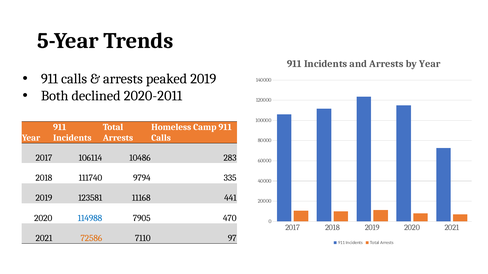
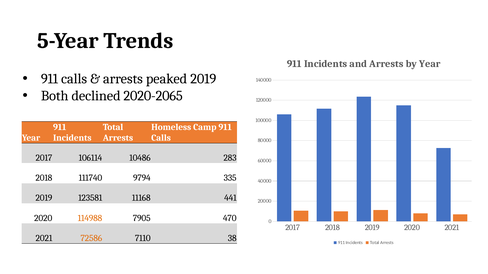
2020-2011: 2020-2011 -> 2020-2065
114988 colour: blue -> orange
97: 97 -> 38
